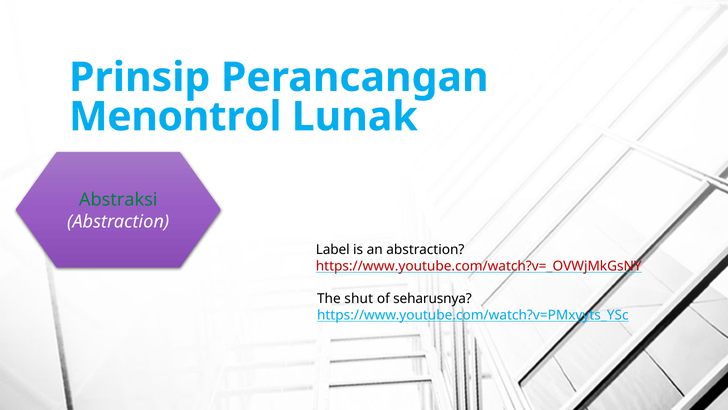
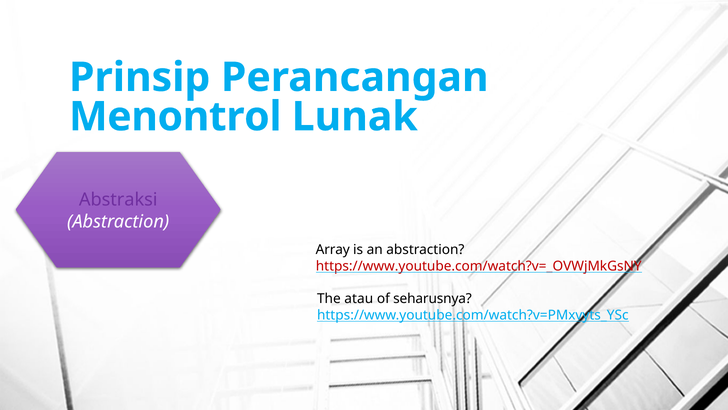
Abstraksi colour: green -> purple
Label: Label -> Array
shut: shut -> atau
